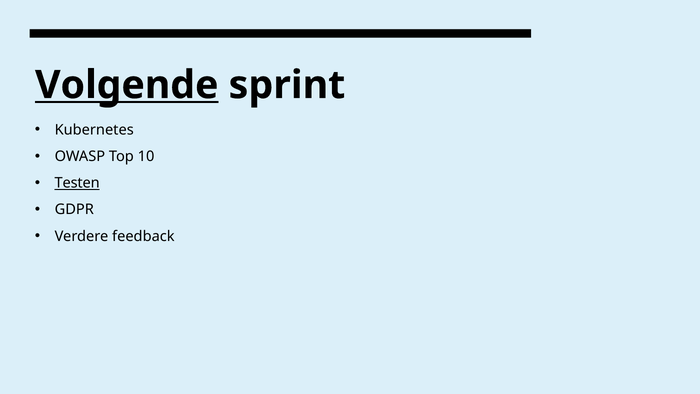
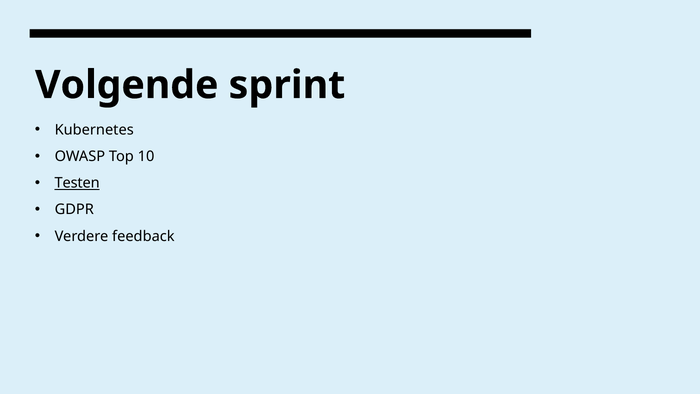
Volgende underline: present -> none
